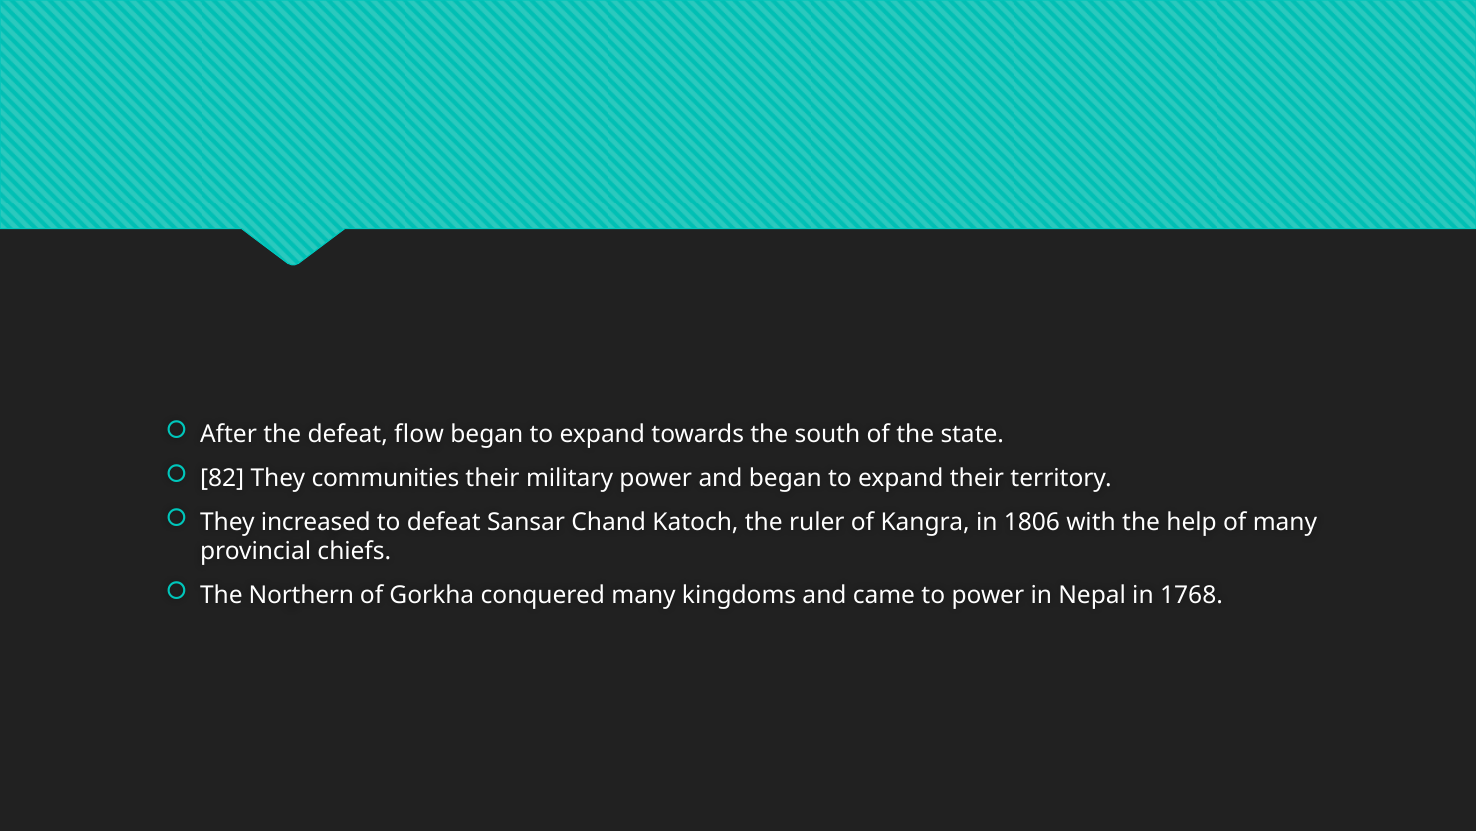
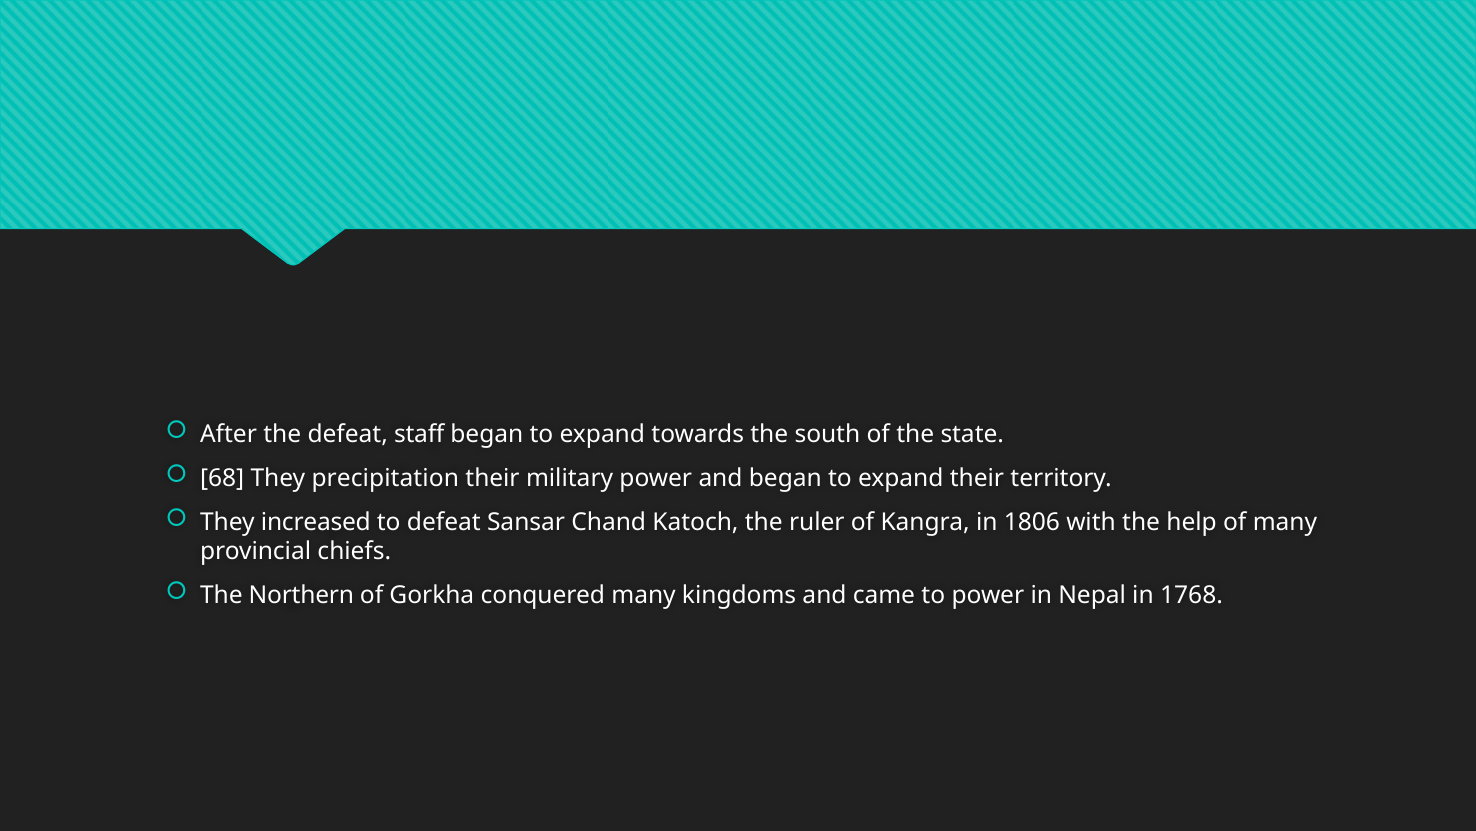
flow: flow -> staff
82: 82 -> 68
communities: communities -> precipitation
